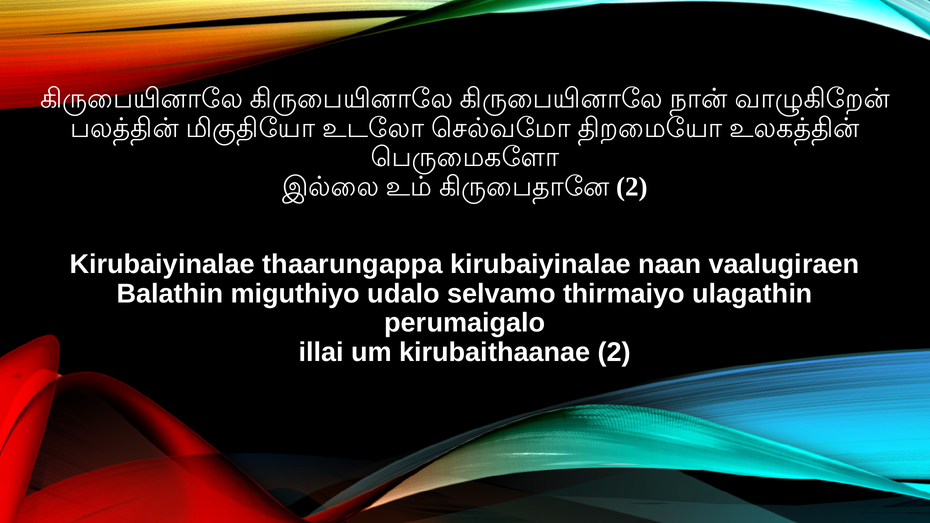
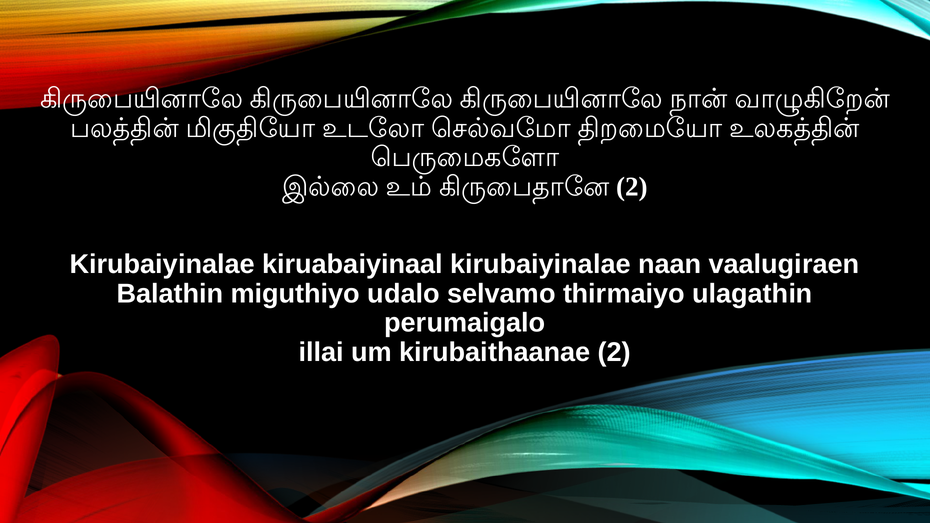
thaarungappa: thaarungappa -> kiruabaiyinaal
